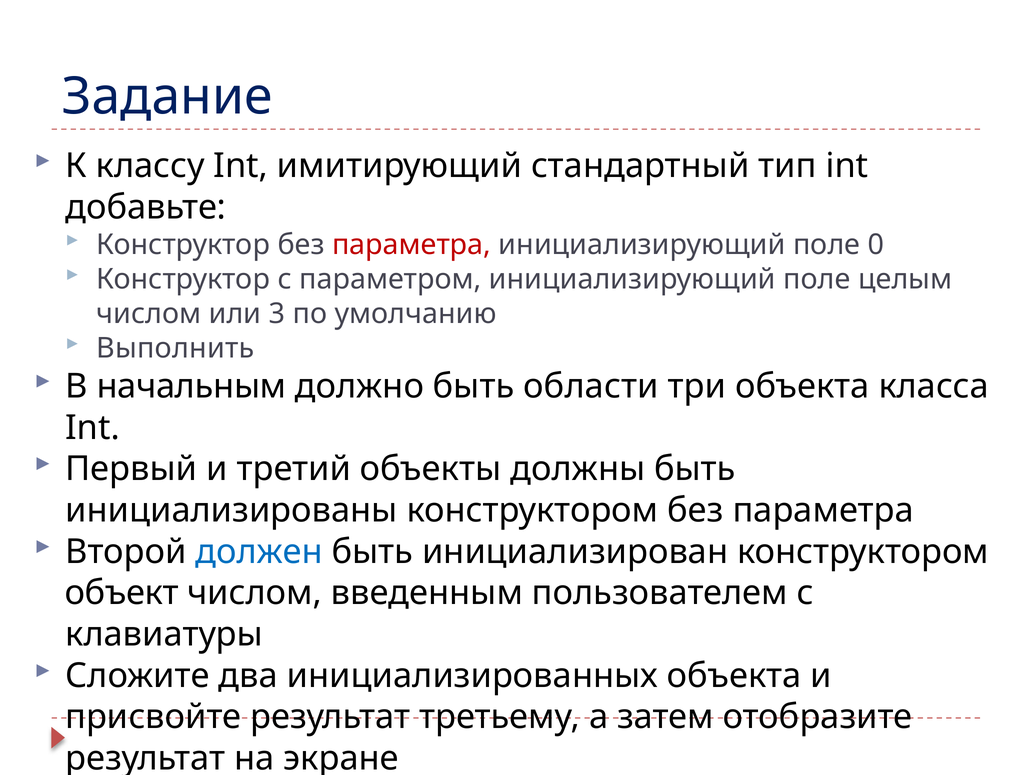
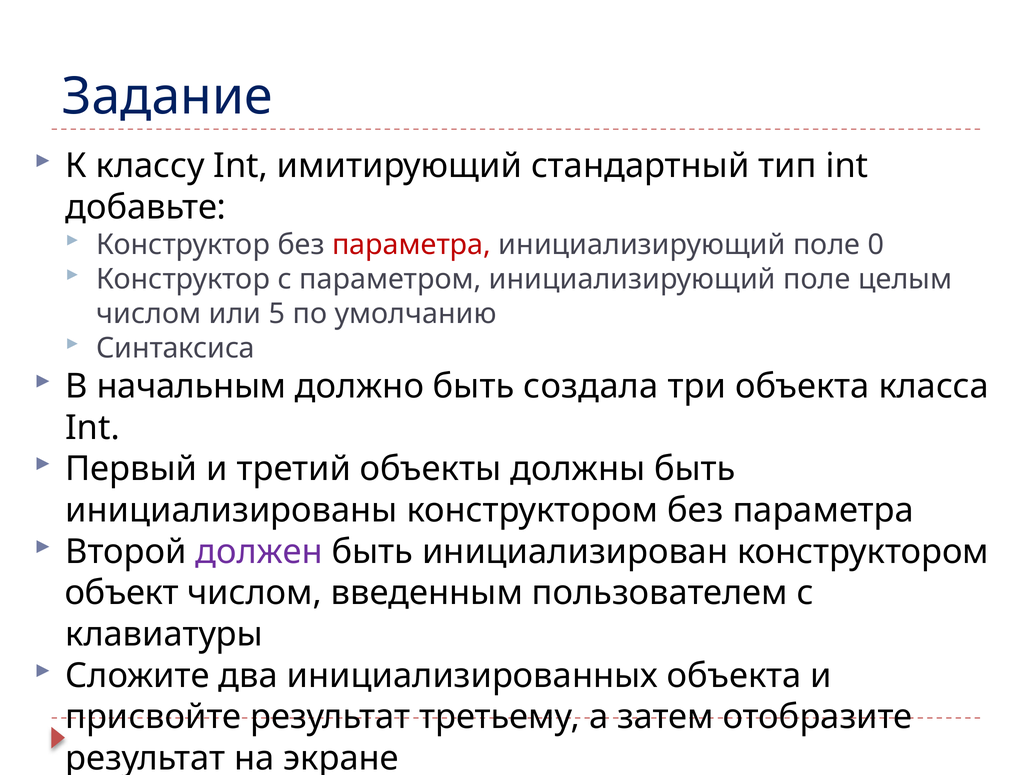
3: 3 -> 5
Выполнить: Выполнить -> Синтаксиса
области: области -> создала
должен colour: blue -> purple
